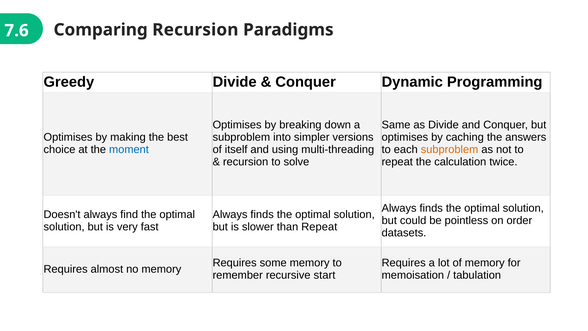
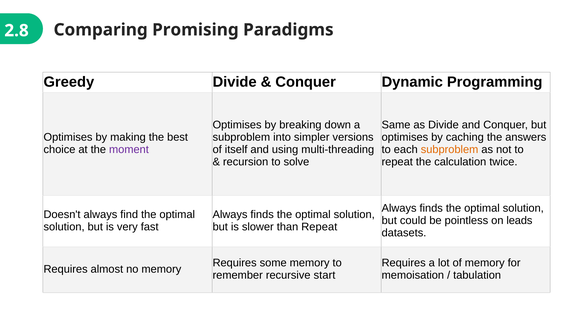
7.6: 7.6 -> 2.8
Comparing Recursion: Recursion -> Promising
moment colour: blue -> purple
order: order -> leads
